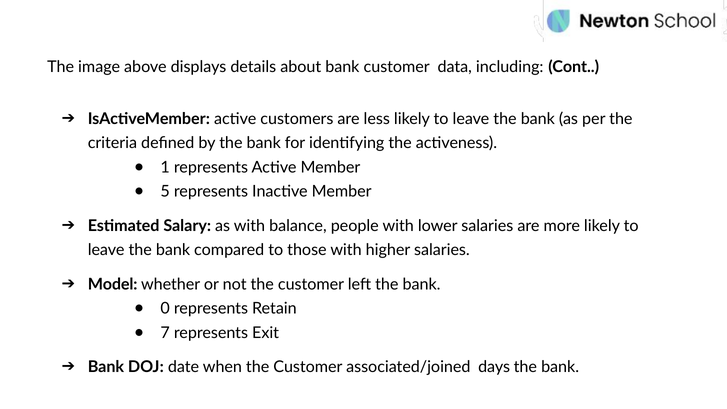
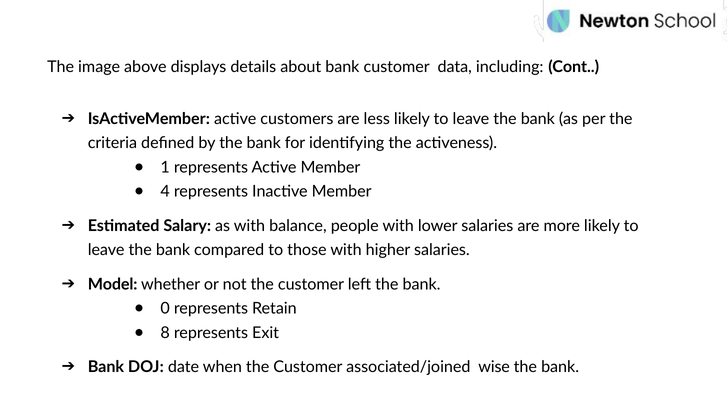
5: 5 -> 4
7: 7 -> 8
days: days -> wise
